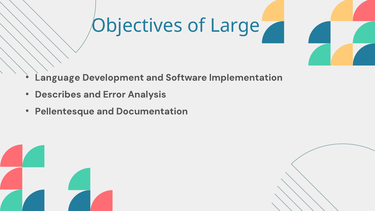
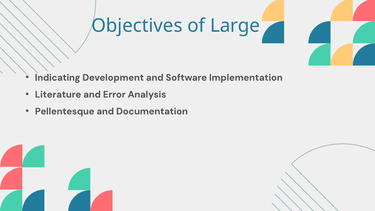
Language: Language -> Indicating
Describes: Describes -> Literature
